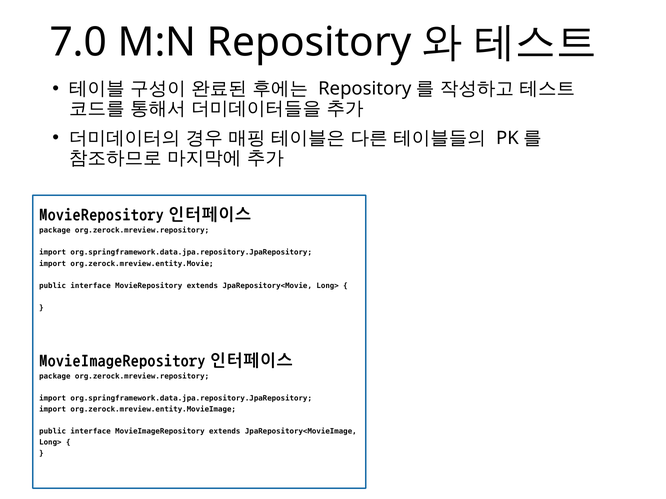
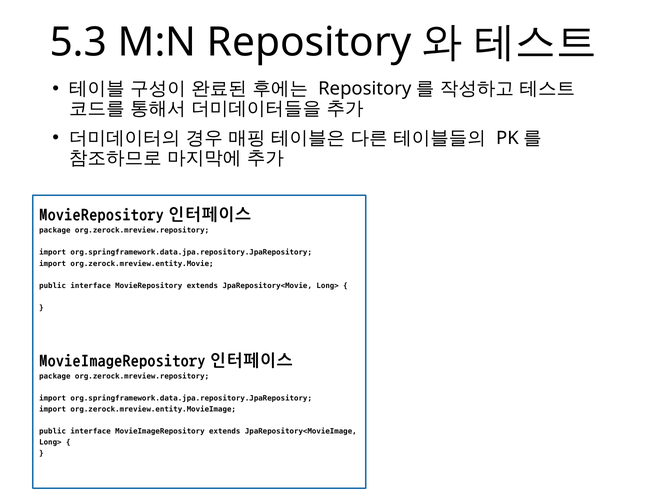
7.0: 7.0 -> 5.3
